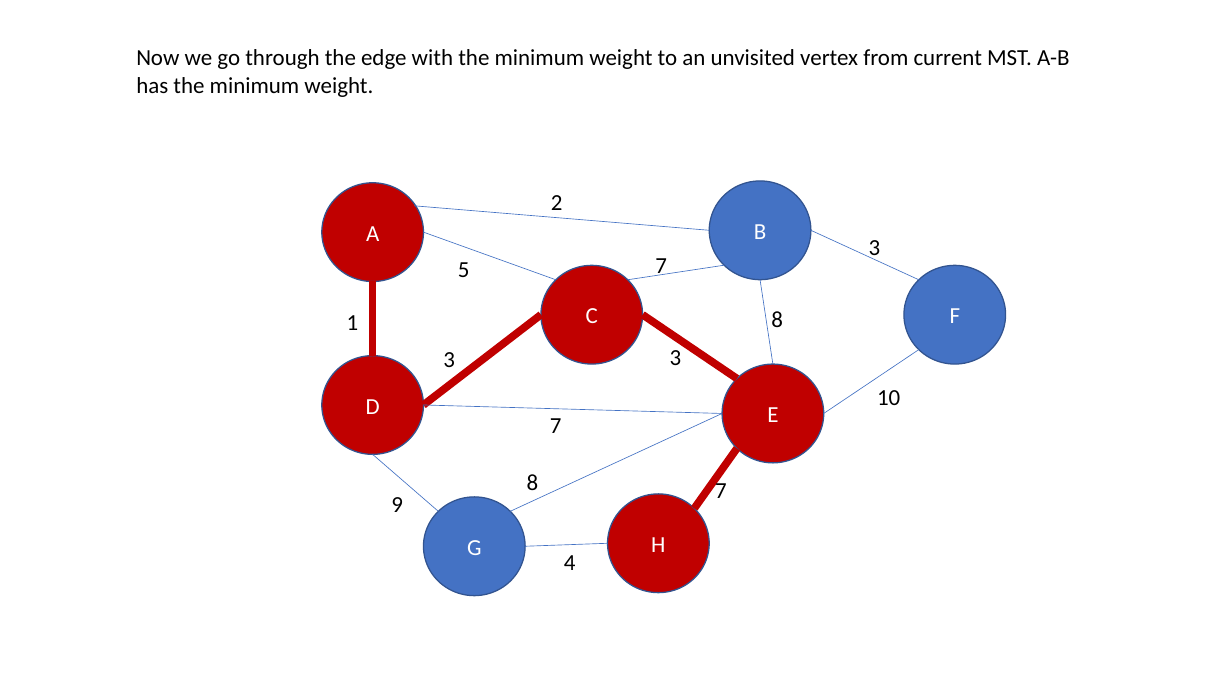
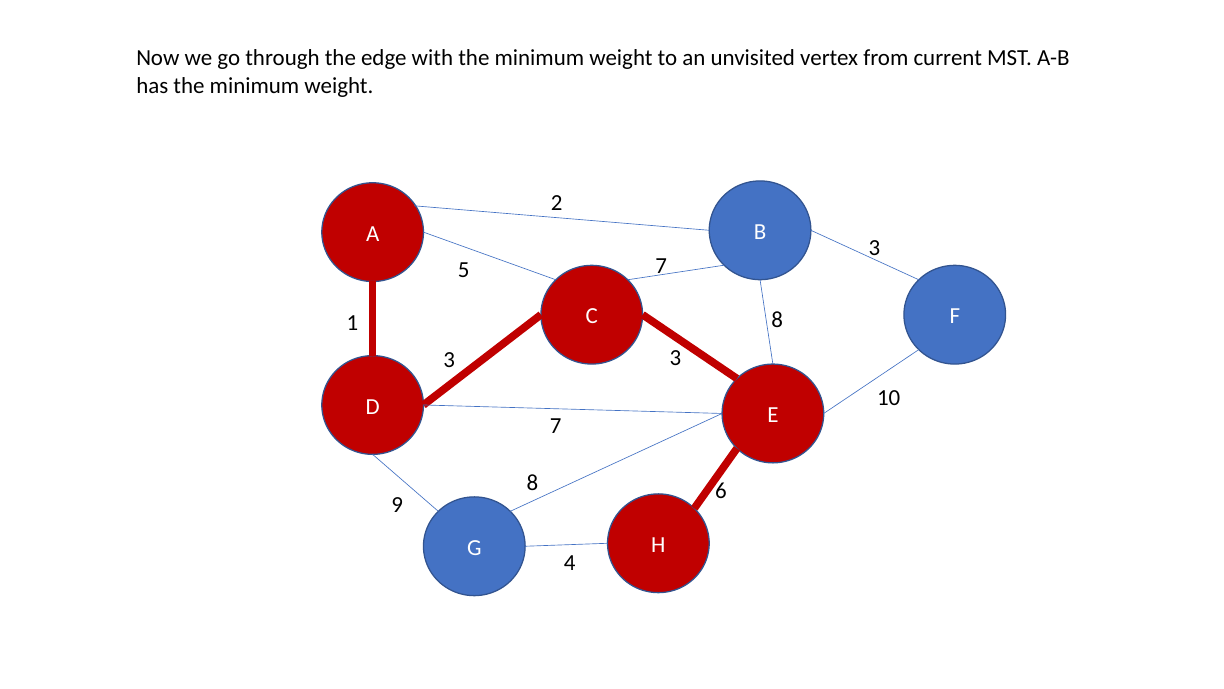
8 7: 7 -> 6
